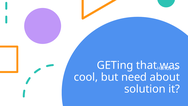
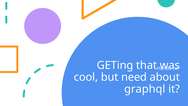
solution: solution -> graphql
